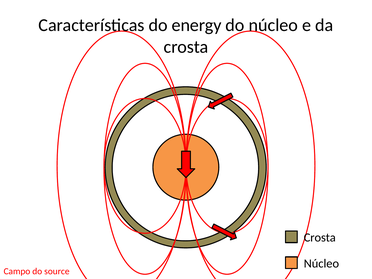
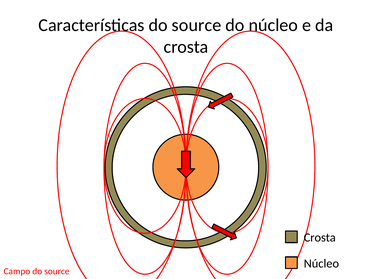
Características do energy: energy -> source
